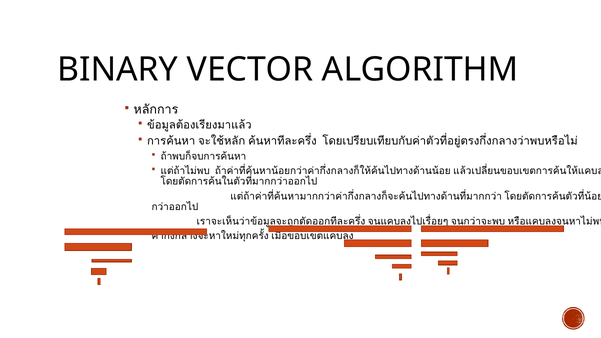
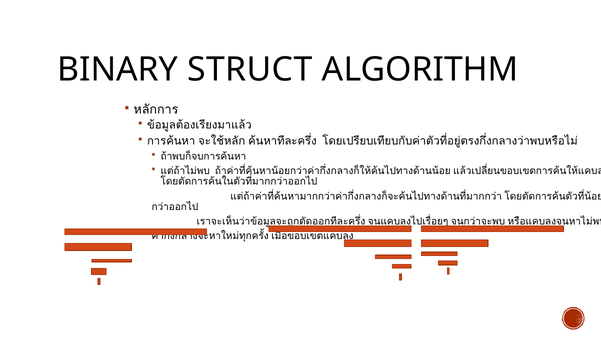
VECTOR: VECTOR -> STRUCT
